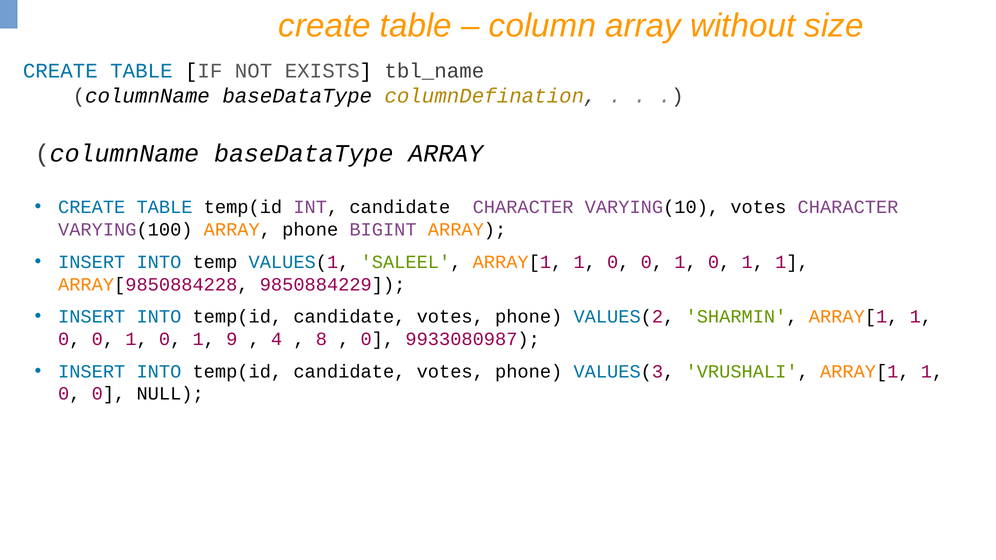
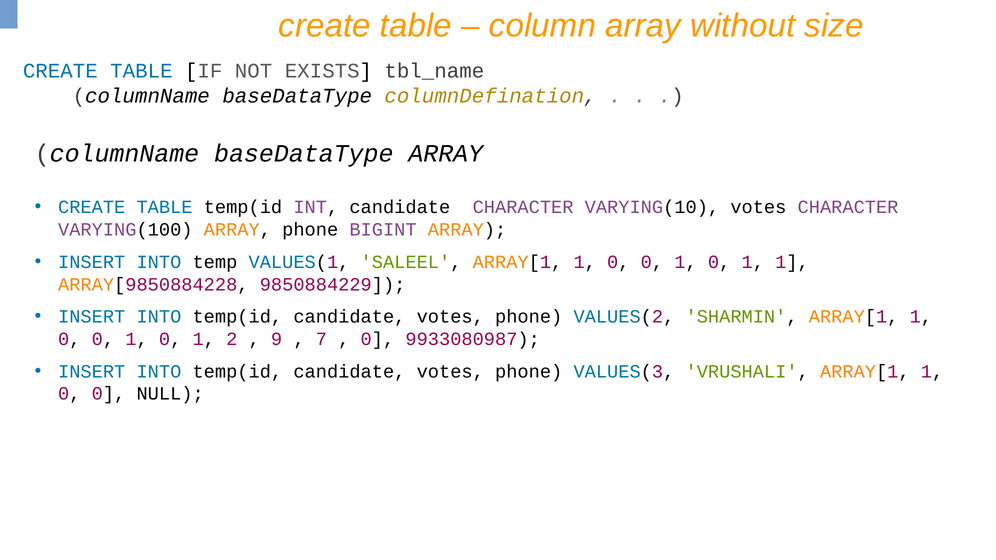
9: 9 -> 2
4: 4 -> 9
8: 8 -> 7
